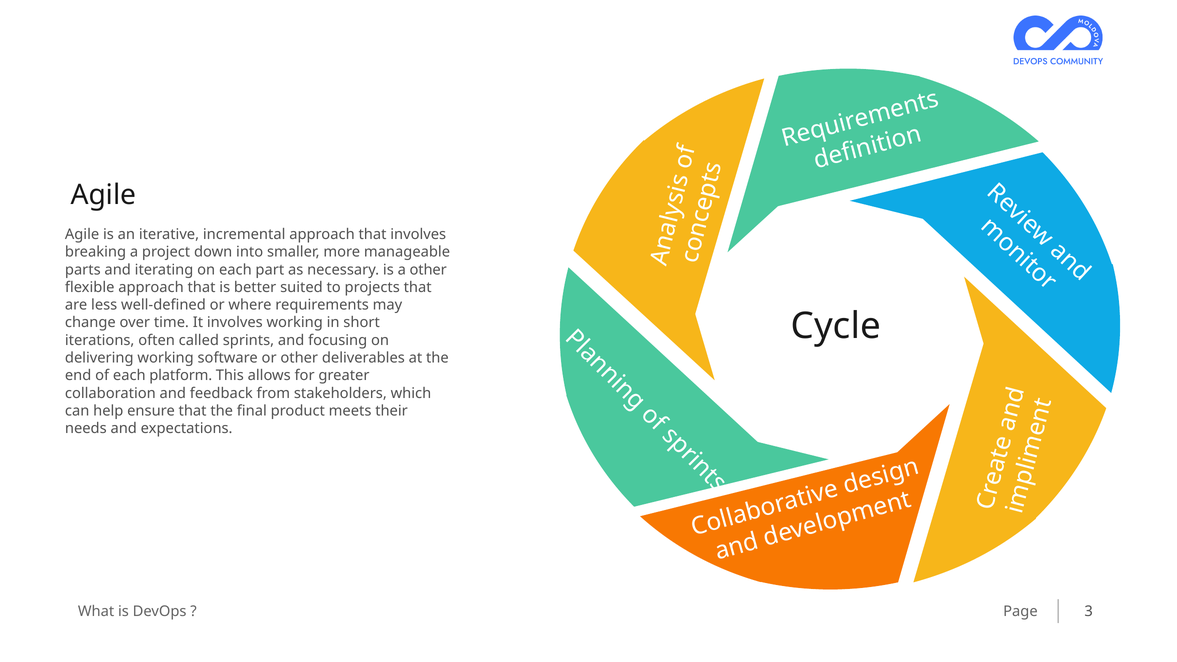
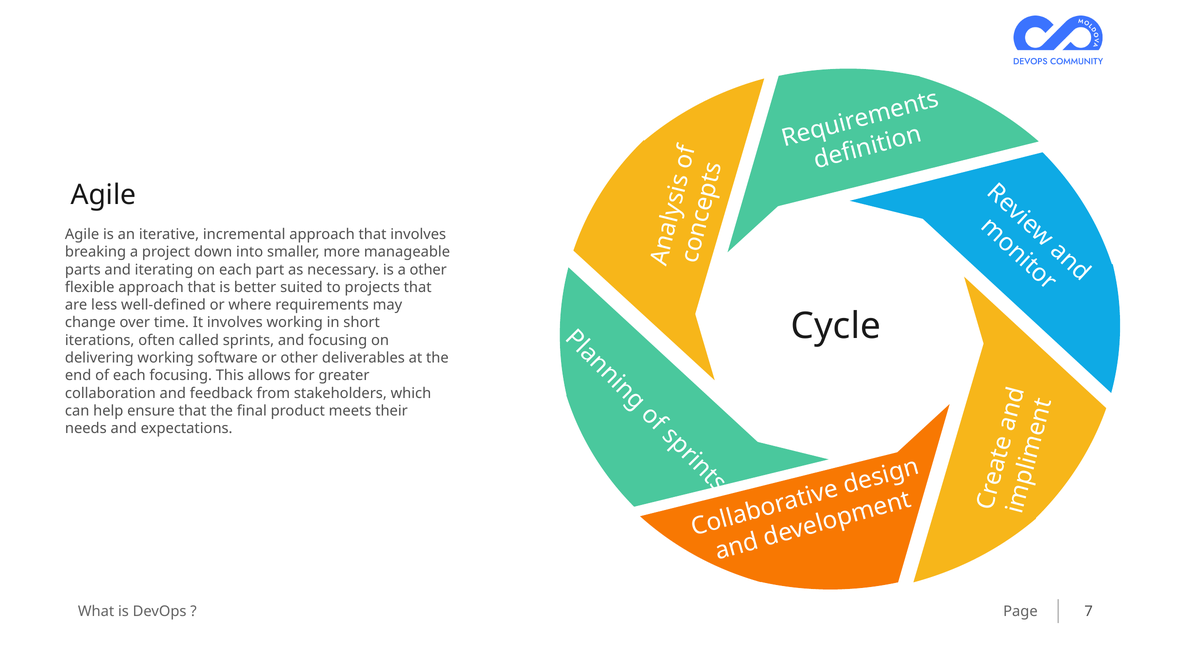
each platform: platform -> focusing
3: 3 -> 7
